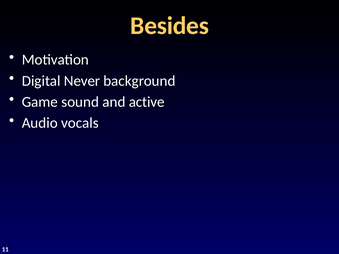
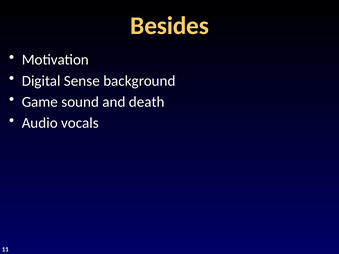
Never: Never -> Sense
active: active -> death
